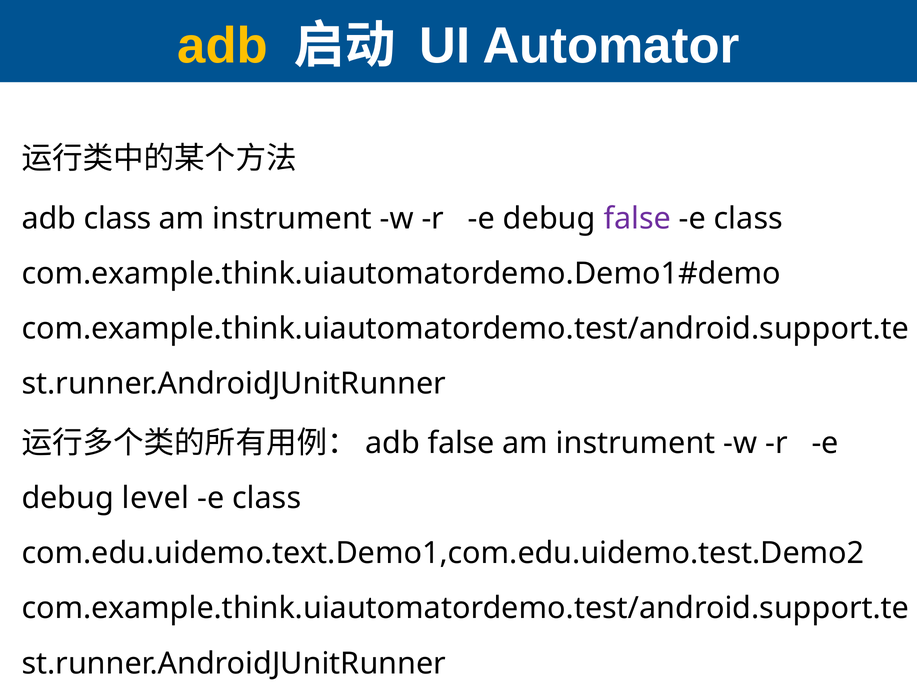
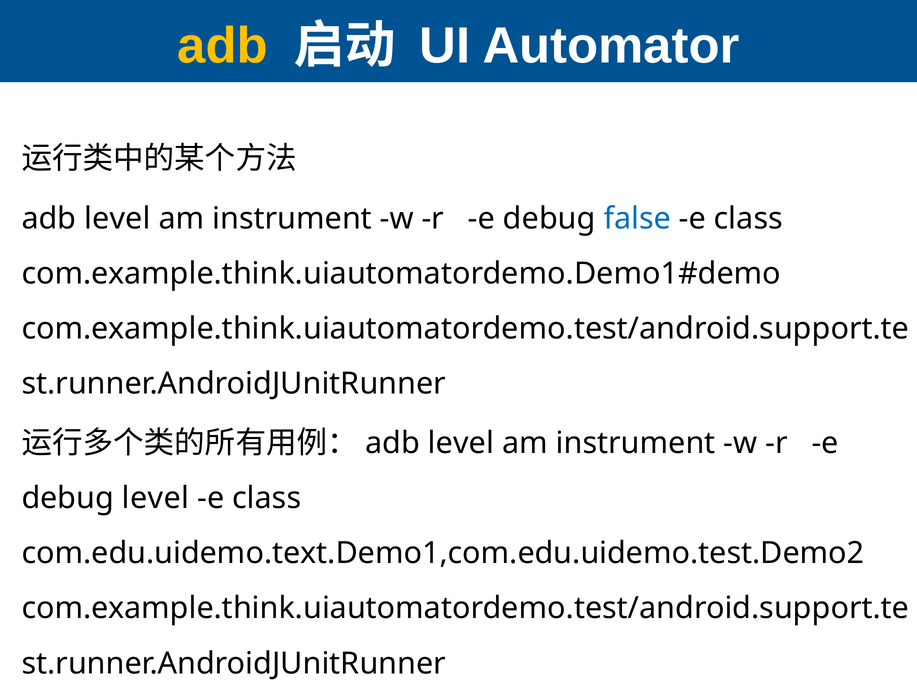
class at (118, 218): class -> level
false at (637, 218) colour: purple -> blue
false at (461, 443): false -> level
